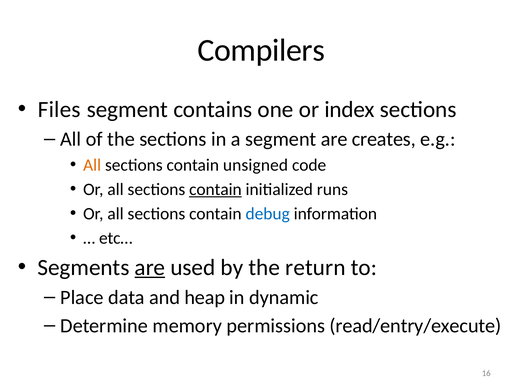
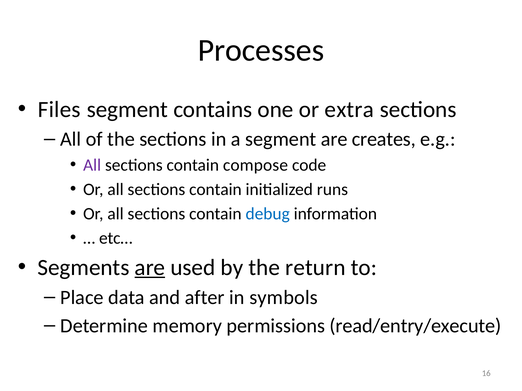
Compilers: Compilers -> Processes
index: index -> extra
All at (92, 165) colour: orange -> purple
unsigned: unsigned -> compose
contain at (215, 190) underline: present -> none
heap: heap -> after
dynamic: dynamic -> symbols
